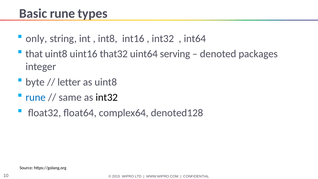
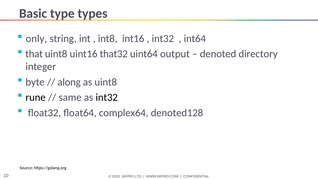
Basic rune: rune -> type
serving: serving -> output
packages: packages -> directory
letter: letter -> along
rune at (36, 97) colour: blue -> black
